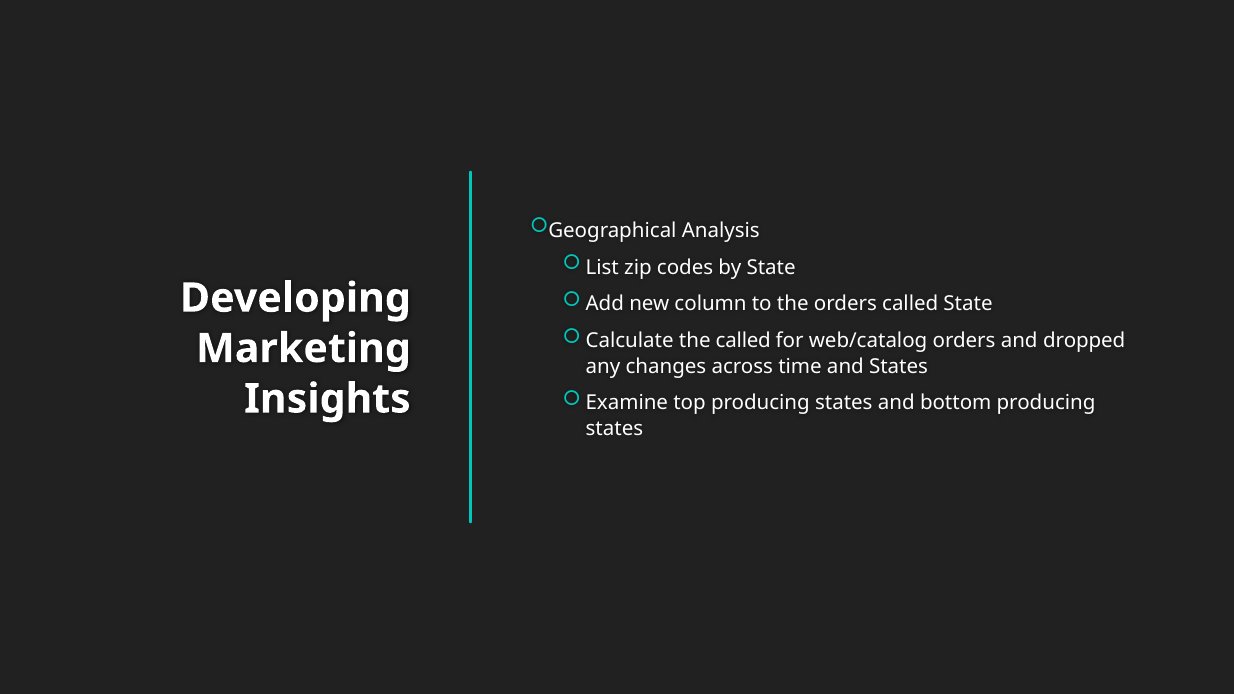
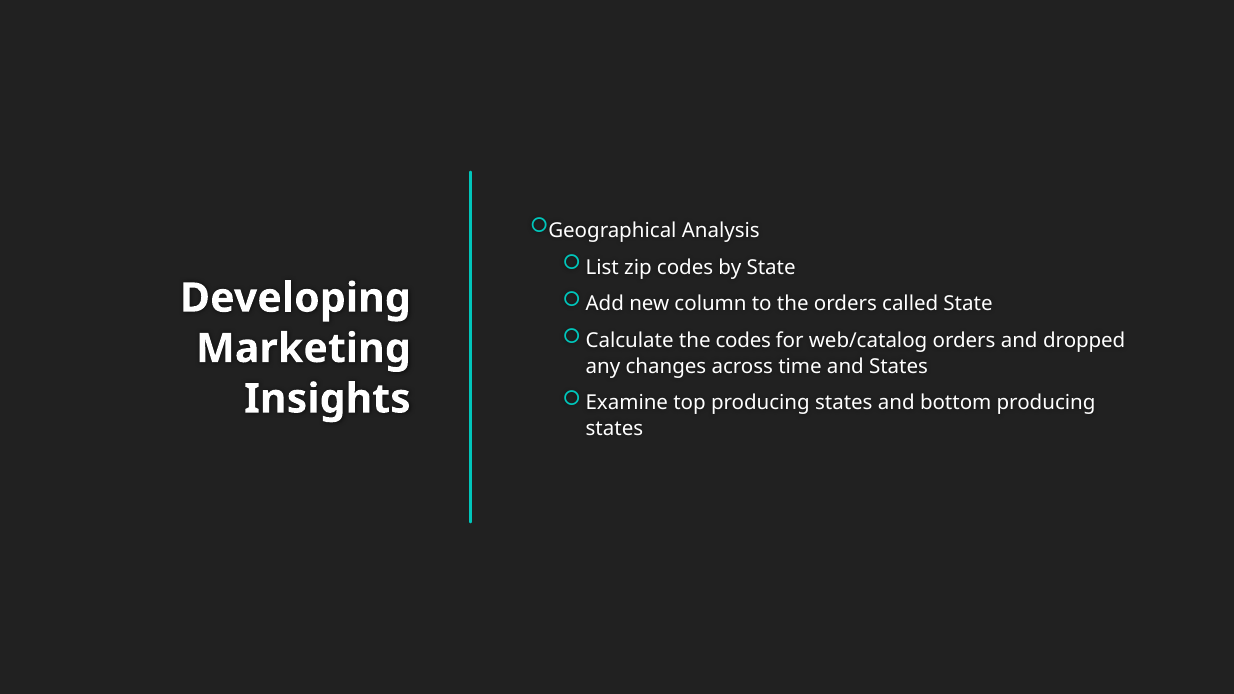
the called: called -> codes
